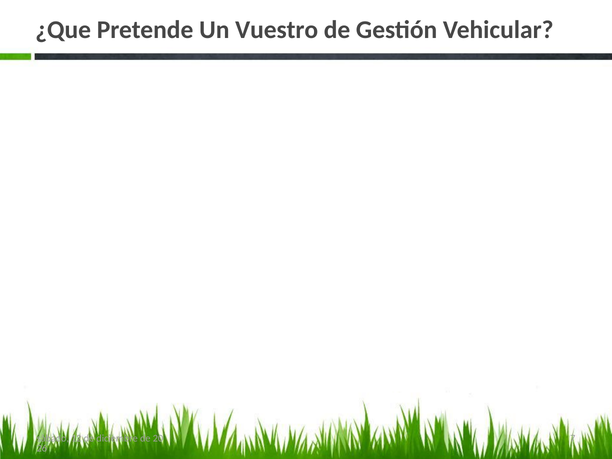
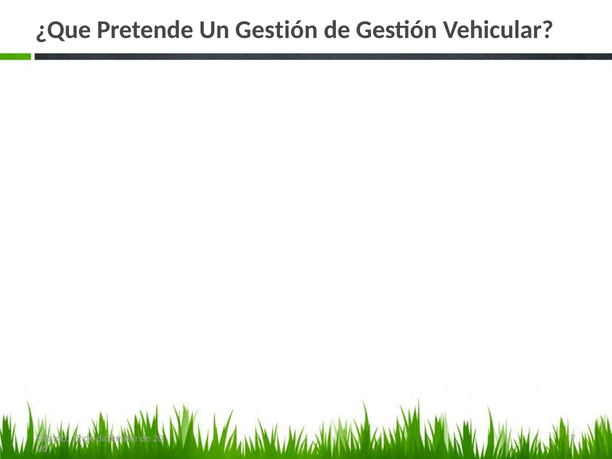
Un Vuestro: Vuestro -> Gestión
